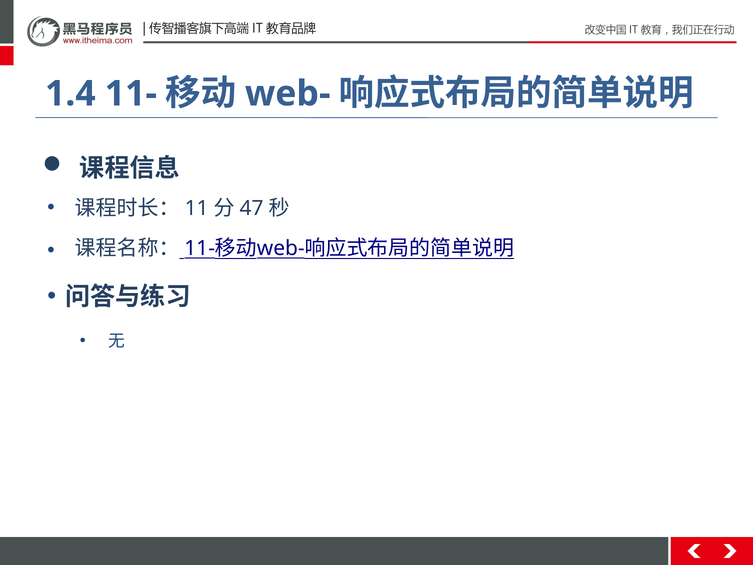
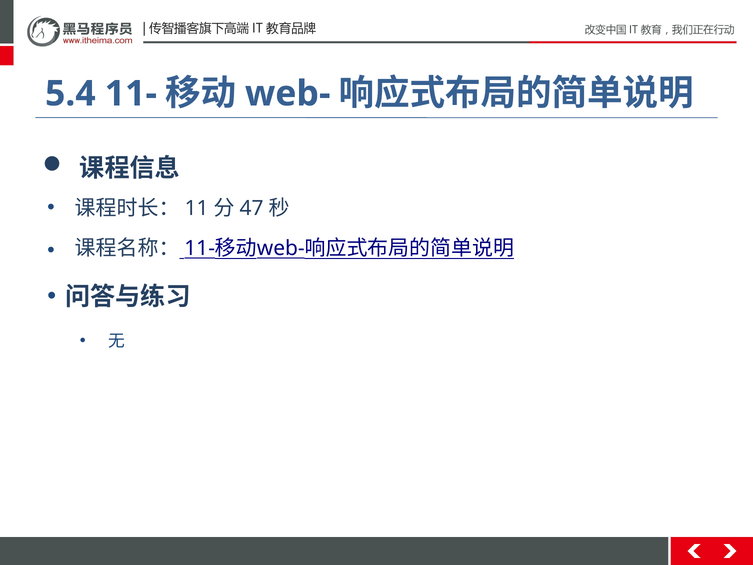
1.4: 1.4 -> 5.4
